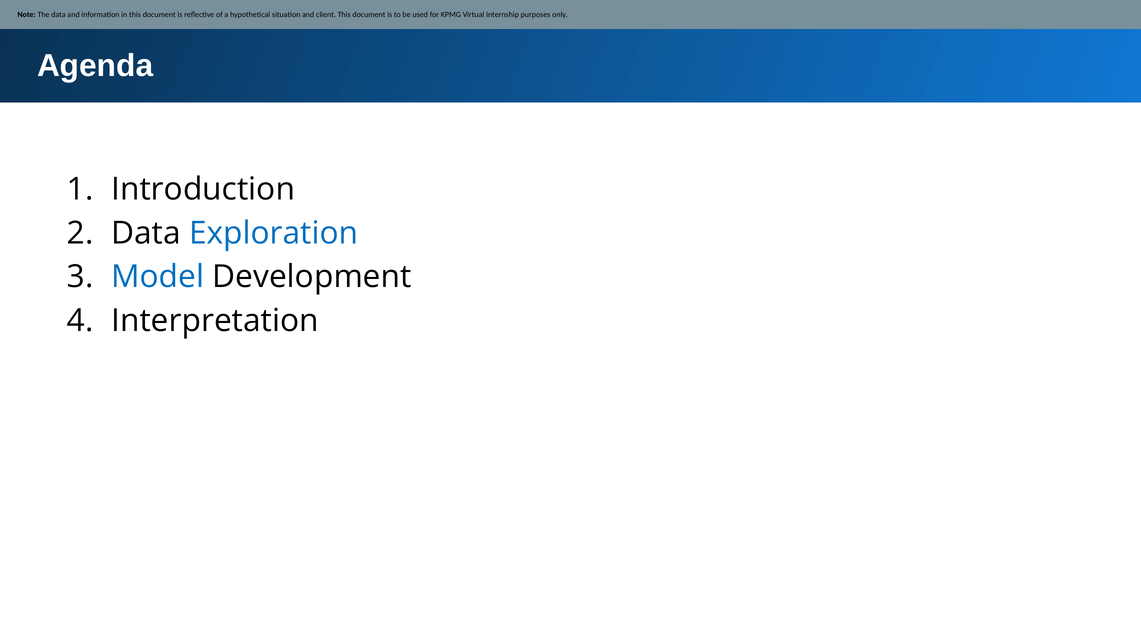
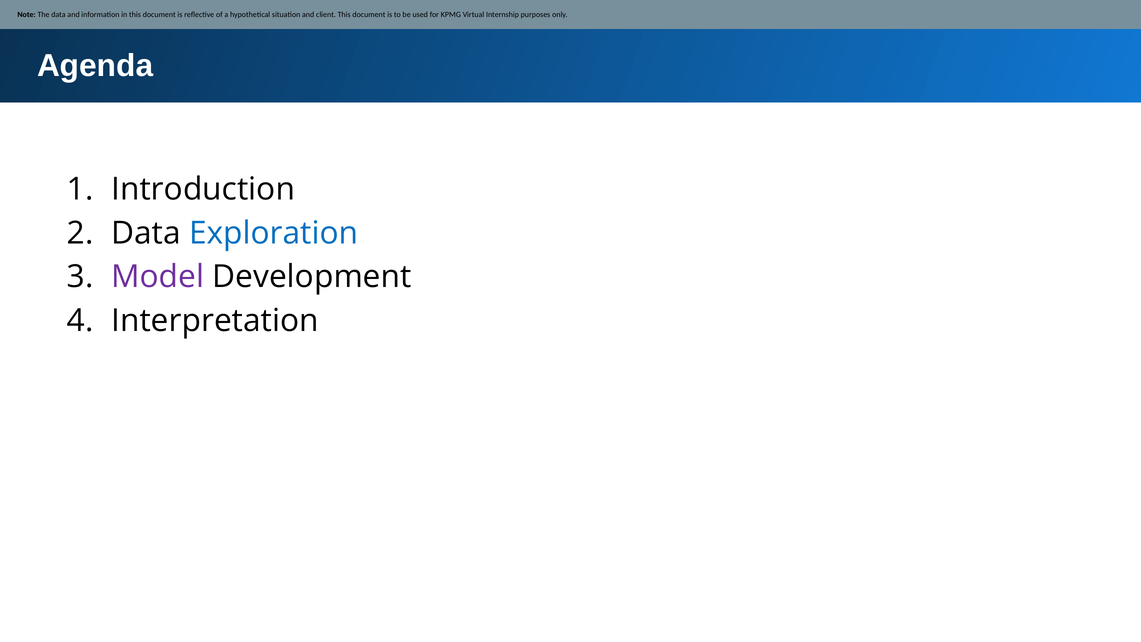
Model colour: blue -> purple
